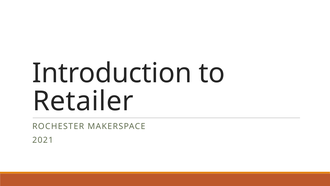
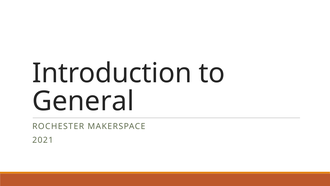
Retailer: Retailer -> General
